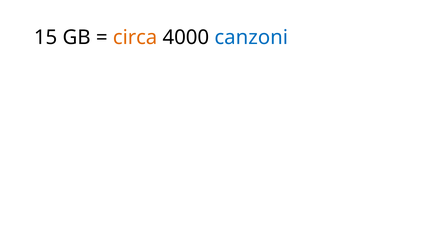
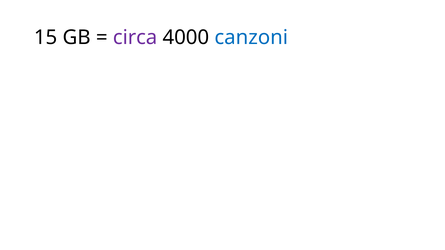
circa colour: orange -> purple
